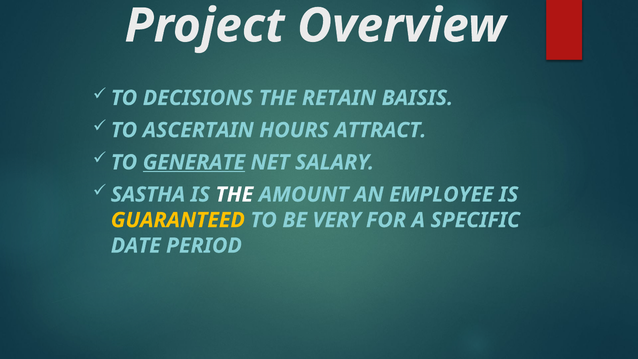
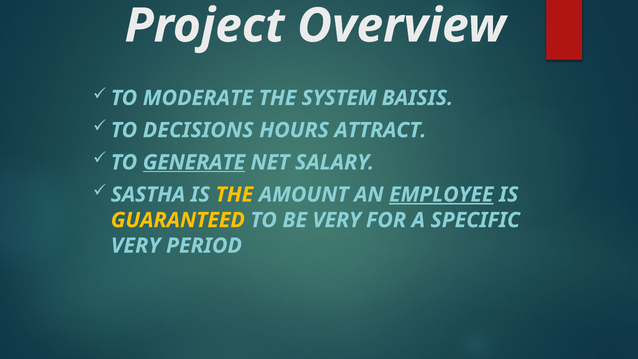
DECISIONS: DECISIONS -> MODERATE
RETAIN: RETAIN -> SYSTEM
ASCERTAIN: ASCERTAIN -> DECISIONS
THE at (234, 195) colour: white -> yellow
EMPLOYEE underline: none -> present
DATE at (136, 246): DATE -> VERY
